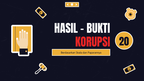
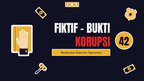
HASIL: HASIL -> FIKTIF
20: 20 -> 42
